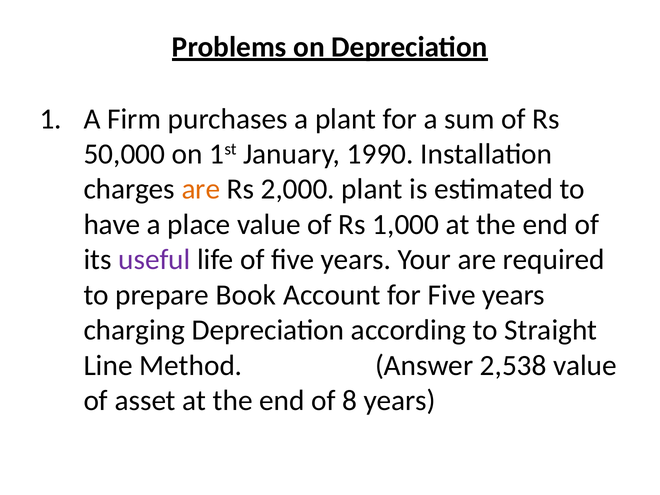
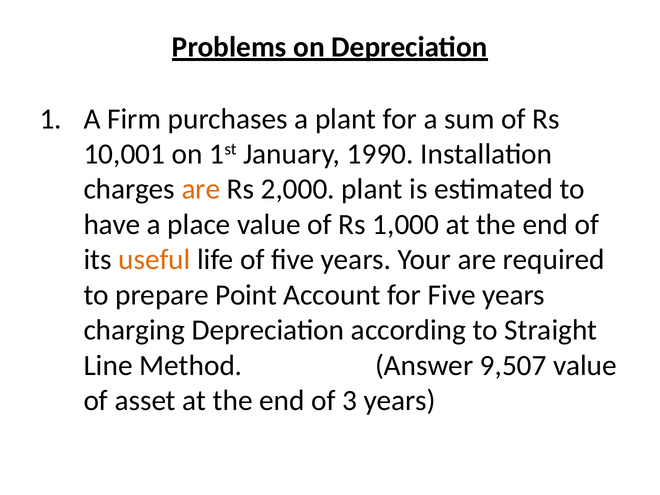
50,000: 50,000 -> 10,001
useful colour: purple -> orange
Book: Book -> Point
2,538: 2,538 -> 9,507
8: 8 -> 3
